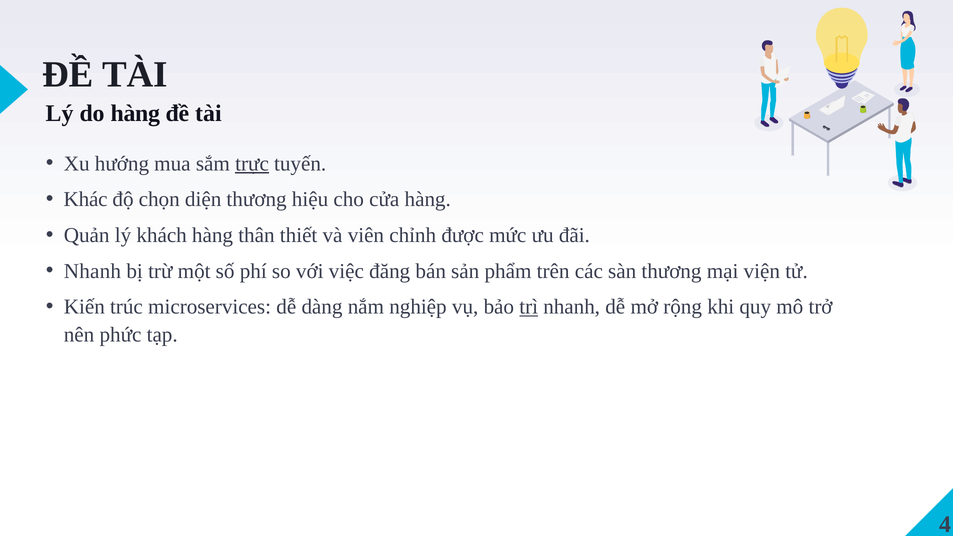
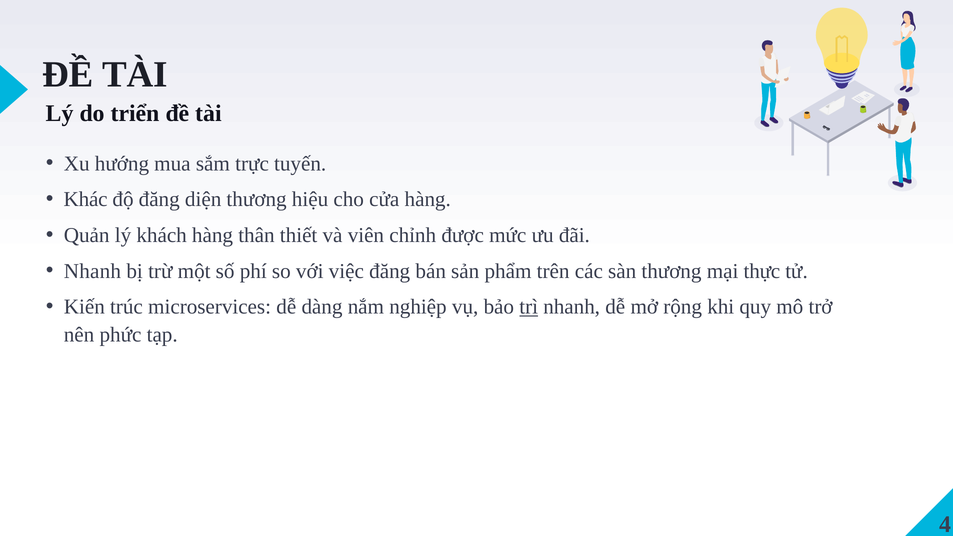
do hàng: hàng -> triển
trực underline: present -> none
độ chọn: chọn -> đăng
viện: viện -> thực
